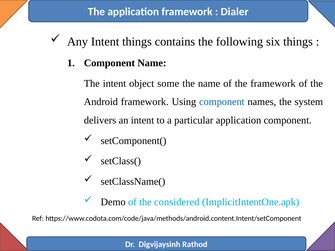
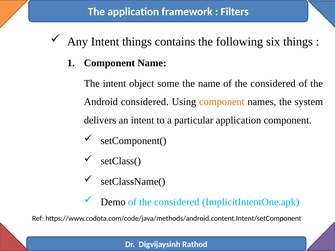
Dialer: Dialer -> Filters
name of the framework: framework -> considered
Android framework: framework -> considered
component at (222, 102) colour: blue -> orange
